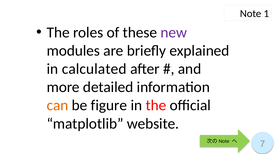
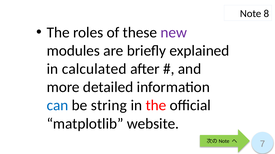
1: 1 -> 8
can colour: orange -> blue
figure: figure -> string
